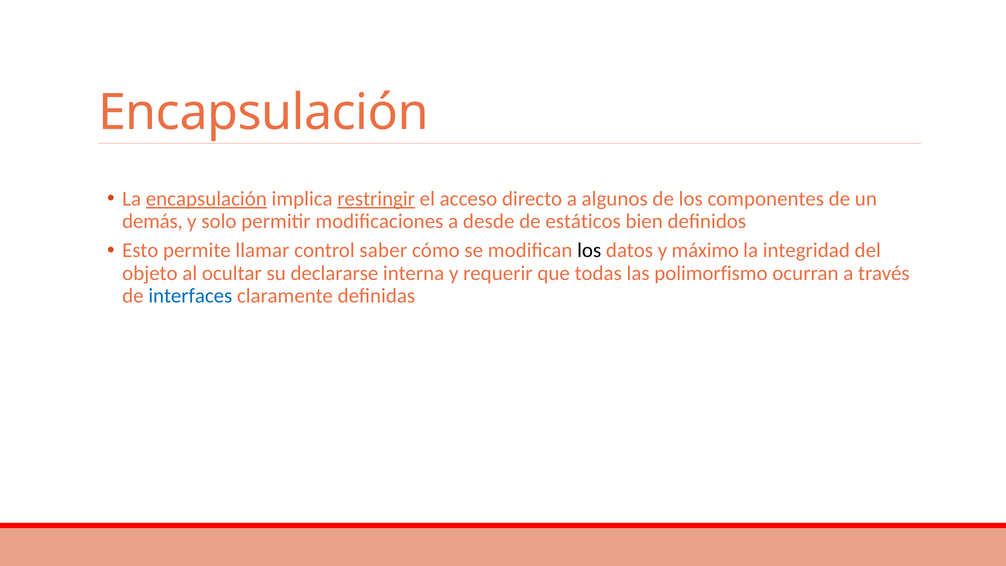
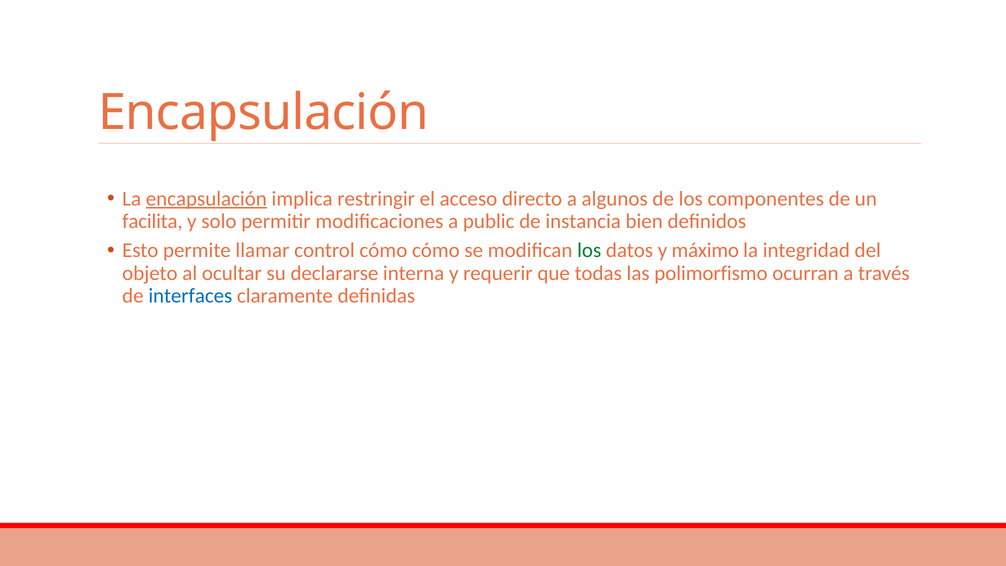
restringir underline: present -> none
demás: demás -> facilita
desde: desde -> public
estáticos: estáticos -> instancia
control saber: saber -> cómo
los at (589, 250) colour: black -> green
